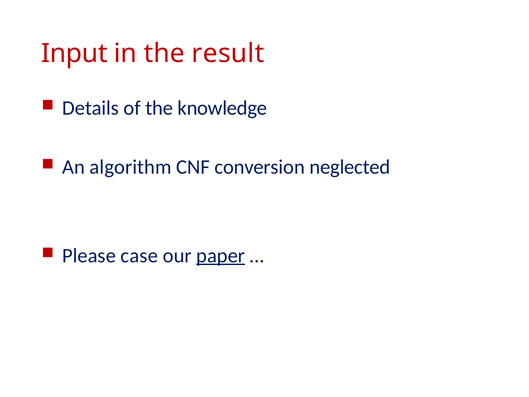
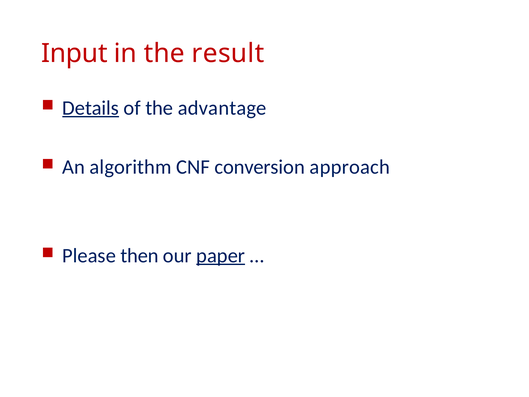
Details underline: none -> present
knowledge: knowledge -> advantage
neglected: neglected -> approach
case: case -> then
